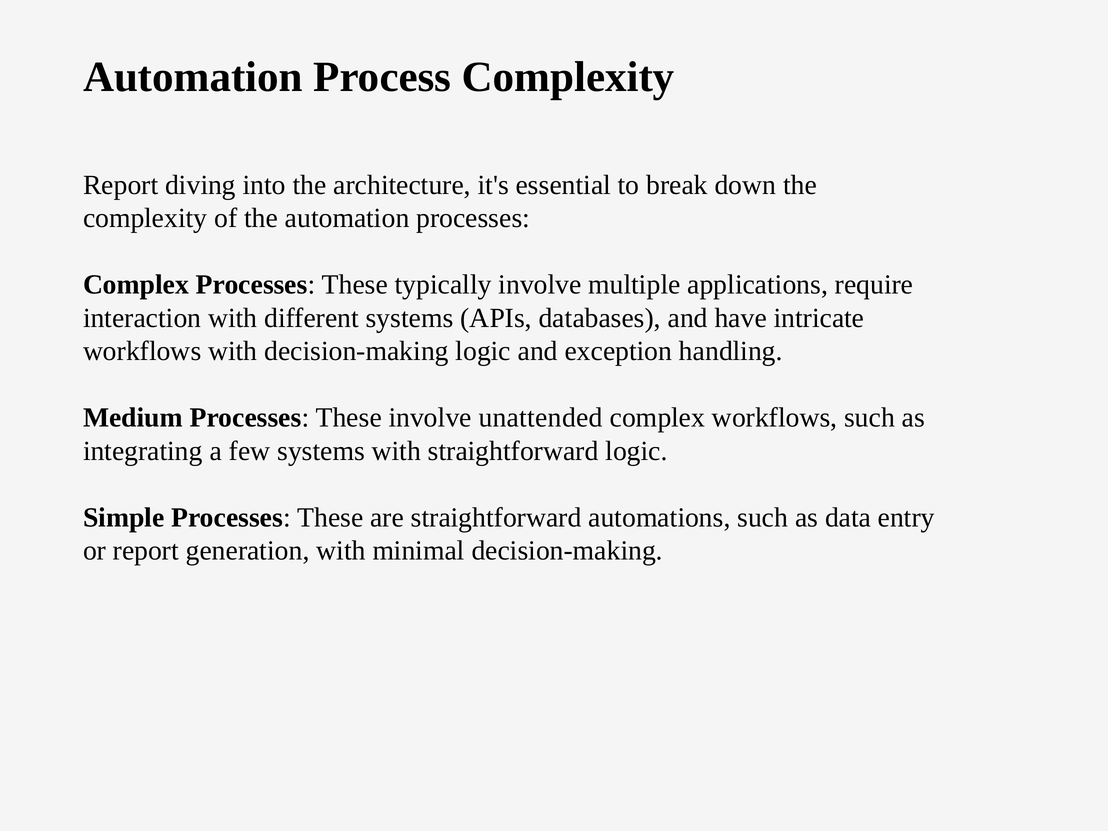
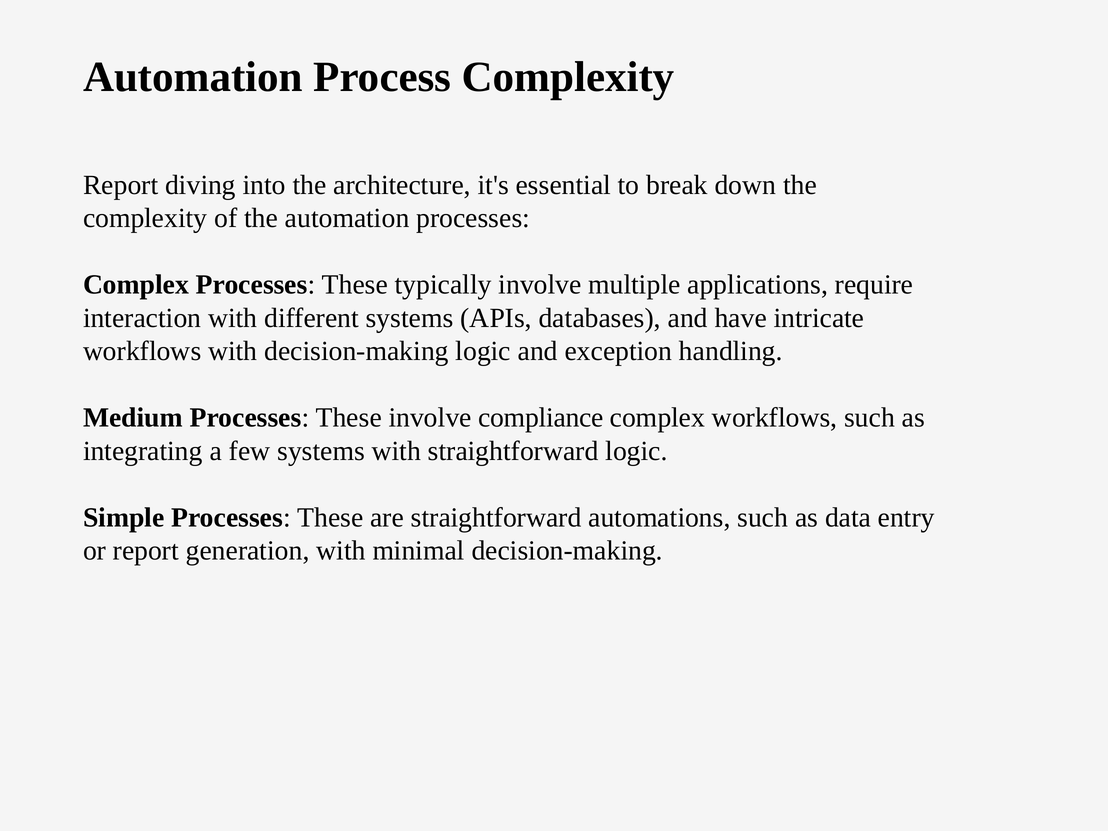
unattended: unattended -> compliance
